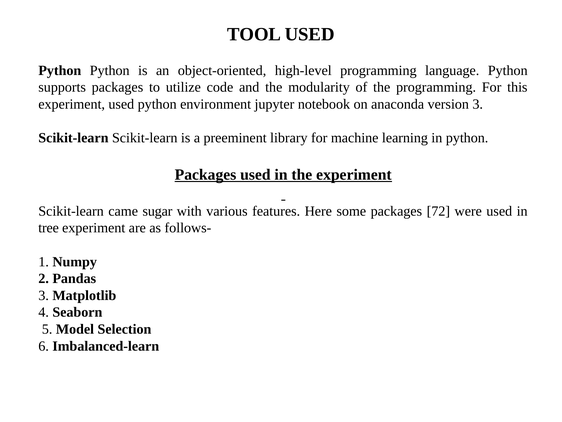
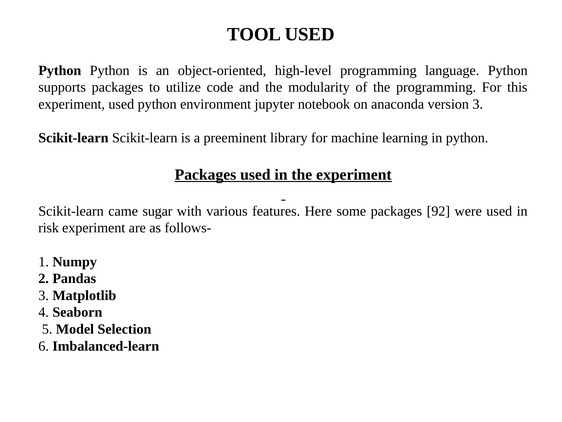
72: 72 -> 92
tree: tree -> risk
